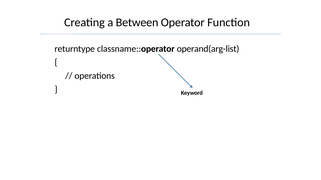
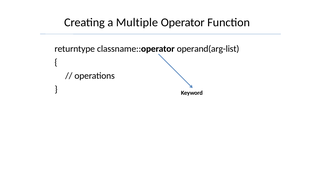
Between: Between -> Multiple
